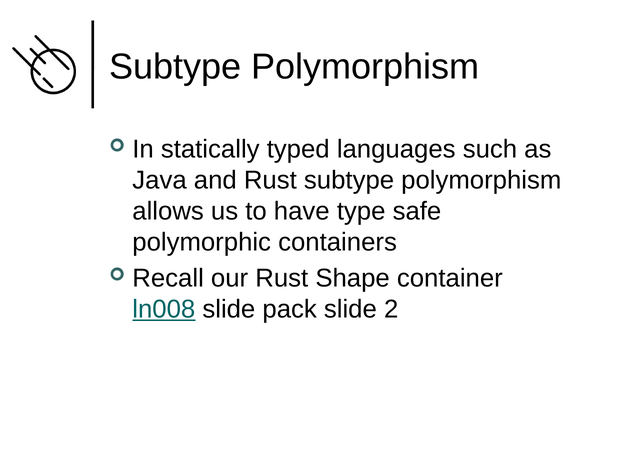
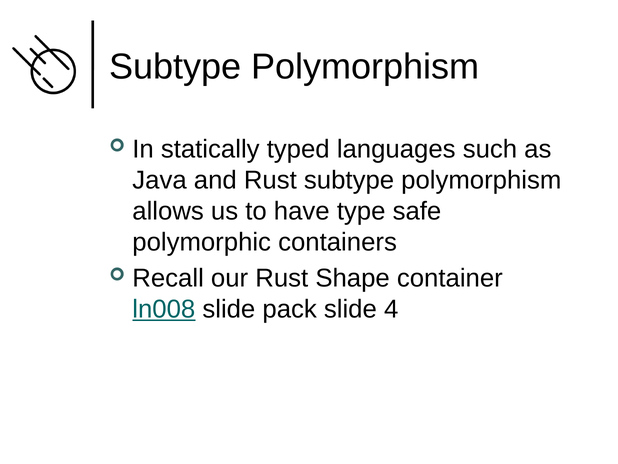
2: 2 -> 4
